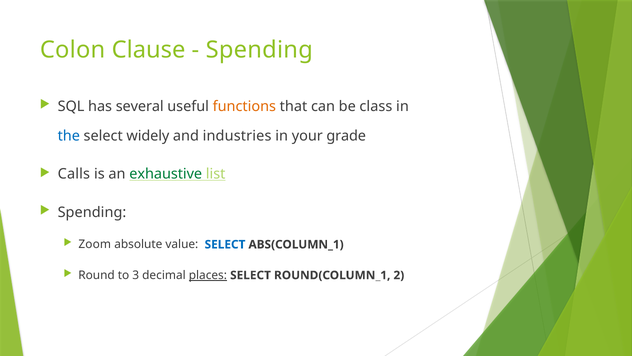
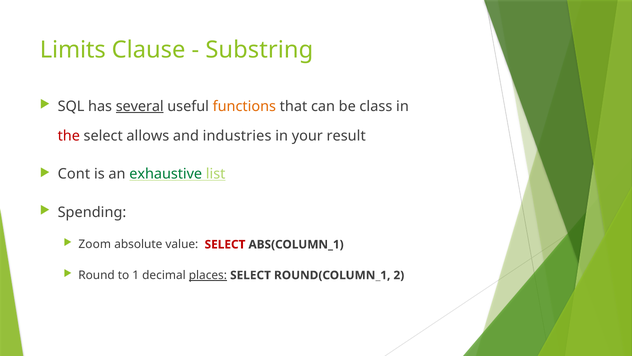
Colon: Colon -> Limits
Spending at (259, 50): Spending -> Substring
several underline: none -> present
the colour: blue -> red
widely: widely -> allows
grade: grade -> result
Calls: Calls -> Cont
SELECT at (225, 244) colour: blue -> red
3: 3 -> 1
